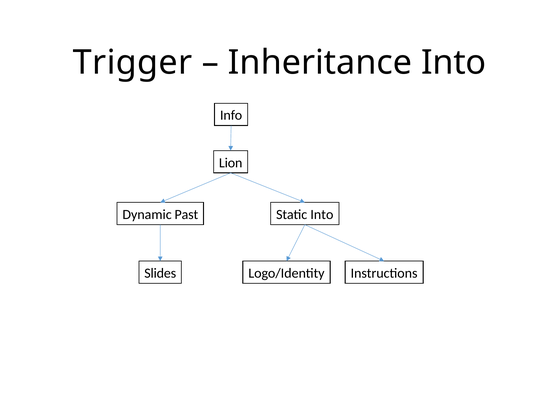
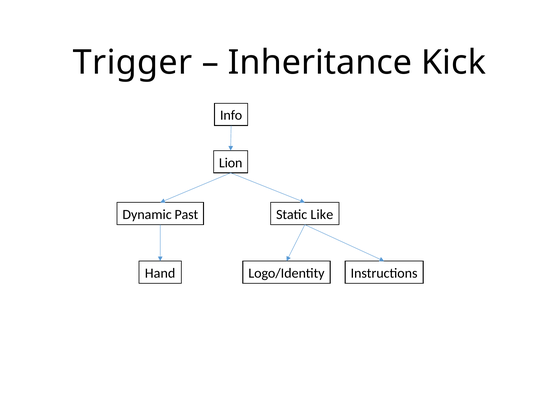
Inheritance Into: Into -> Kick
Static Into: Into -> Like
Slides: Slides -> Hand
